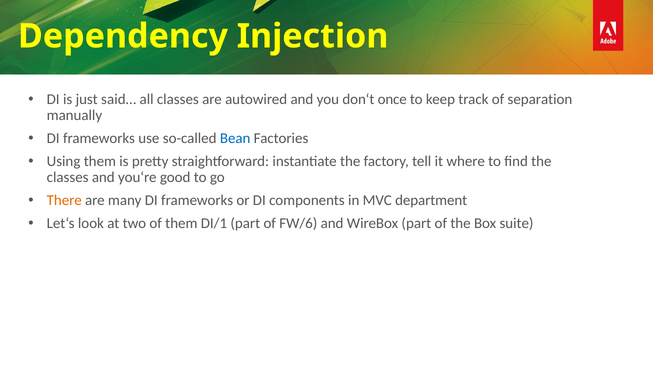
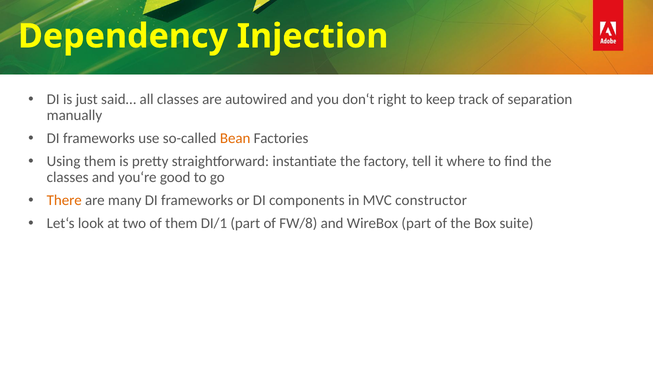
once: once -> right
Bean colour: blue -> orange
department: department -> constructor
FW/6: FW/6 -> FW/8
